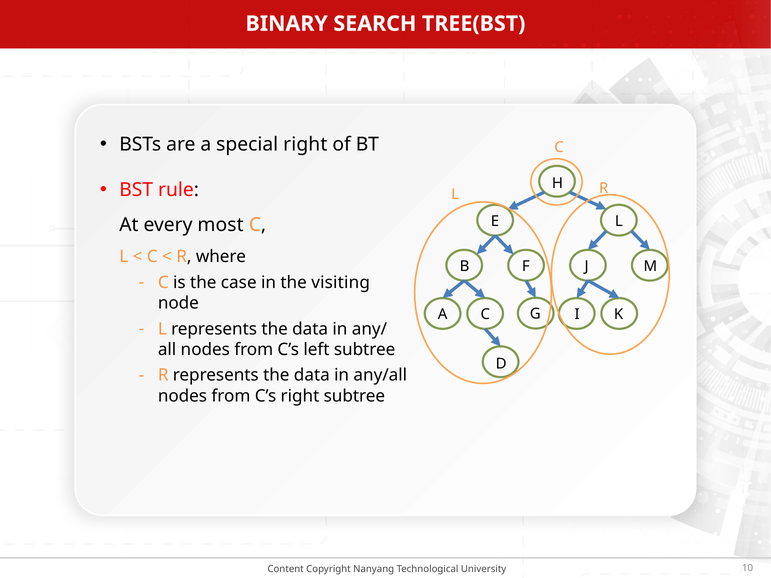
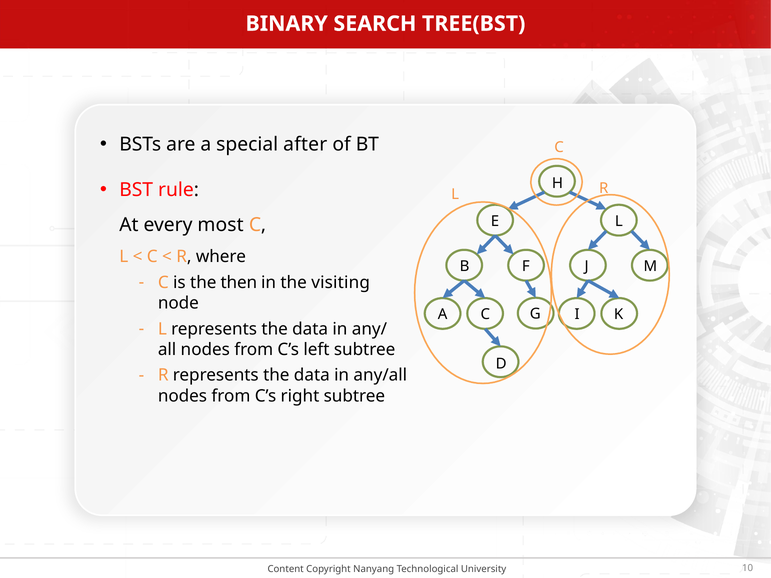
special right: right -> after
case: case -> then
